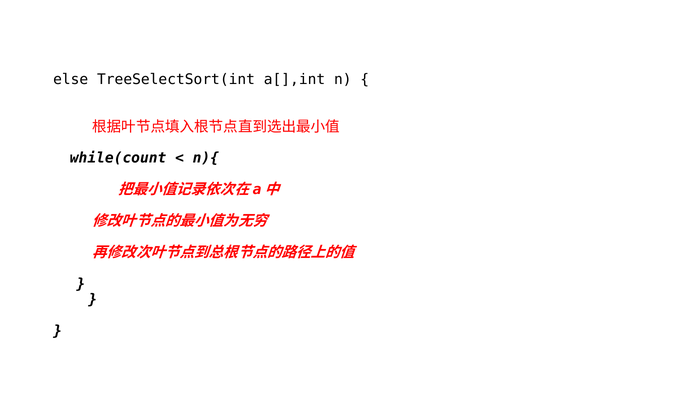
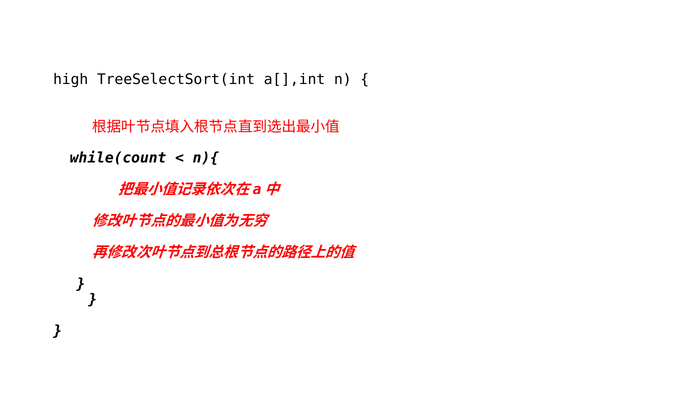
else: else -> high
